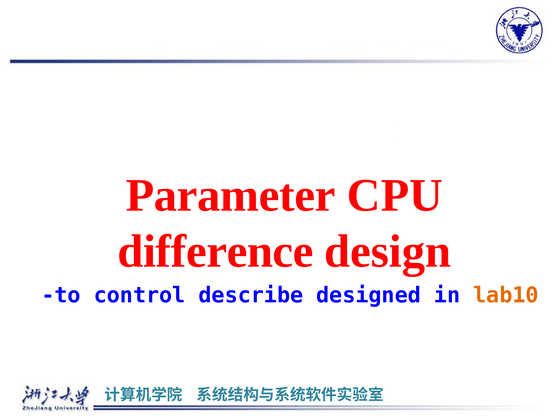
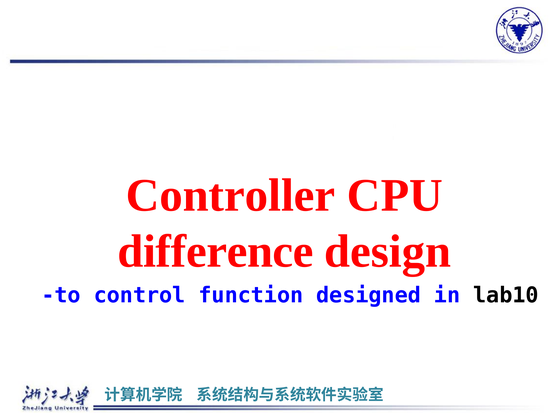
Parameter: Parameter -> Controller
describe: describe -> function
lab10 colour: orange -> black
